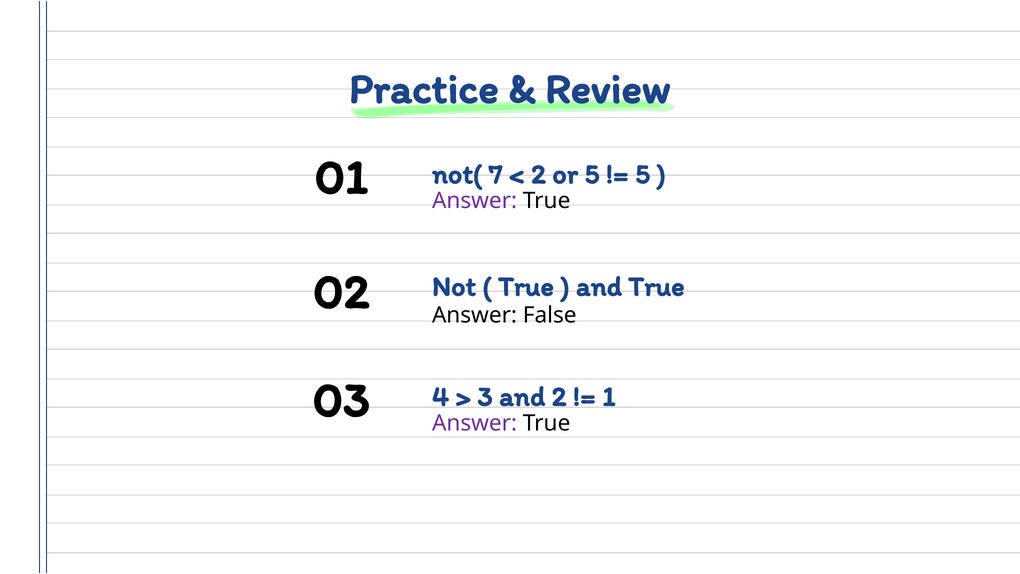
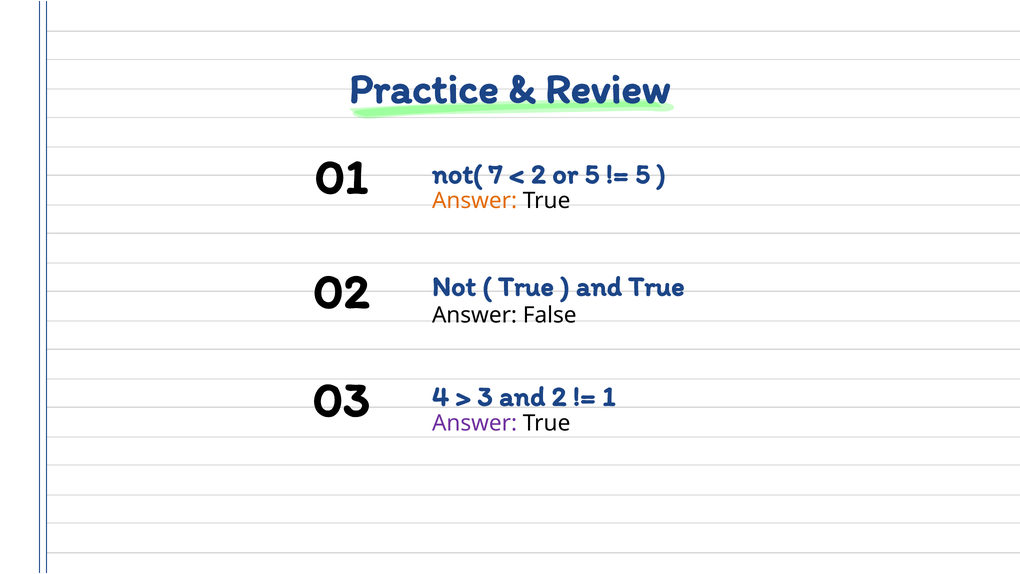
Answer at (475, 201) colour: purple -> orange
